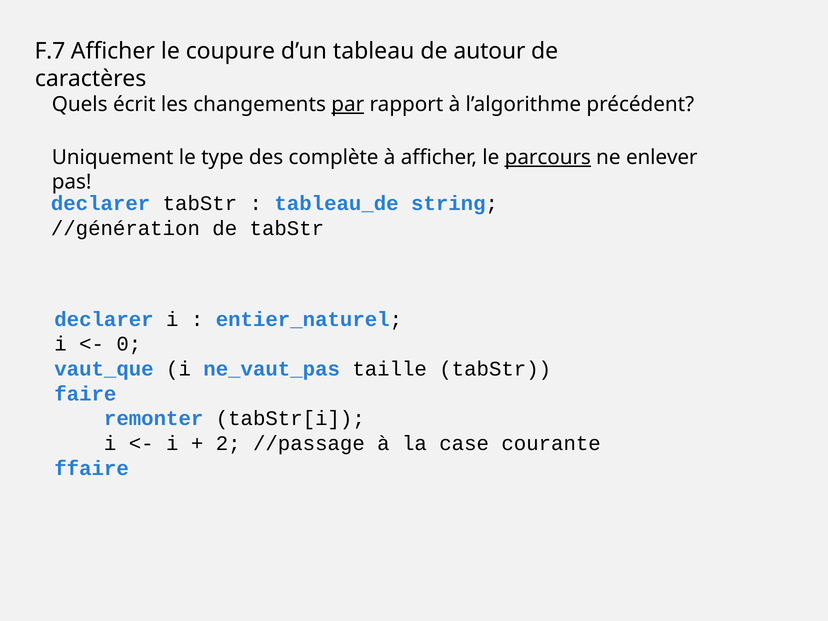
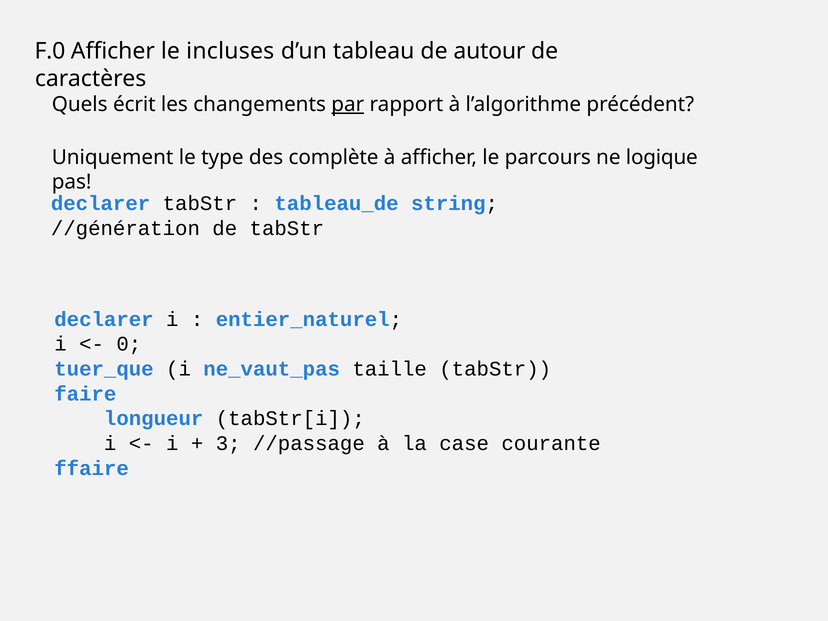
F.7: F.7 -> F.0
coupure: coupure -> incluses
parcours underline: present -> none
enlever: enlever -> logique
vaut_que: vaut_que -> tuer_que
remonter: remonter -> longueur
2: 2 -> 3
